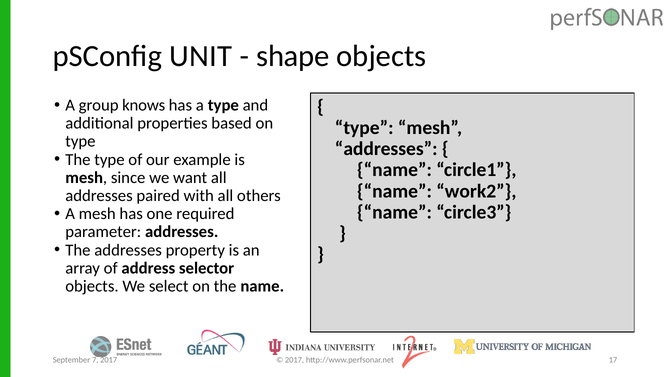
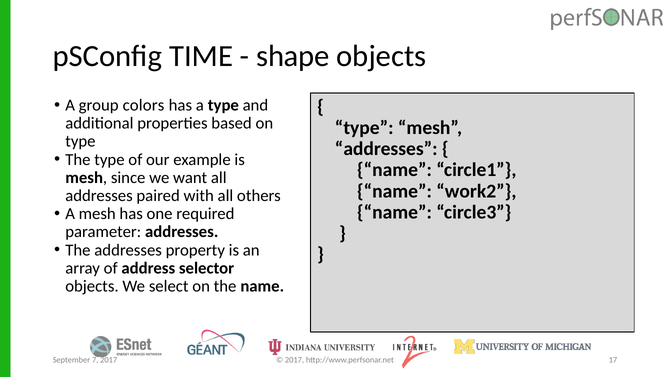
UNIT: UNIT -> TIME
knows: knows -> colors
